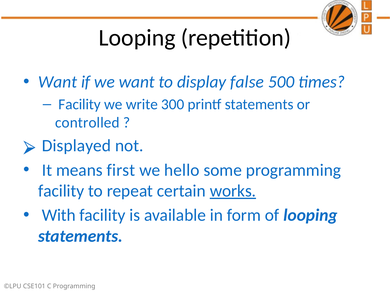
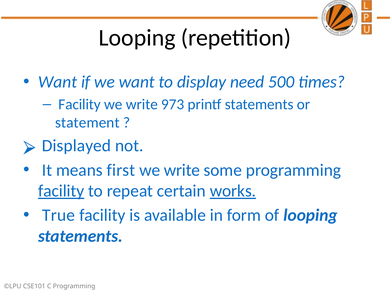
false: false -> need
300: 300 -> 973
controlled: controlled -> statement
hello at (182, 170): hello -> write
facility at (61, 191) underline: none -> present
With: With -> True
